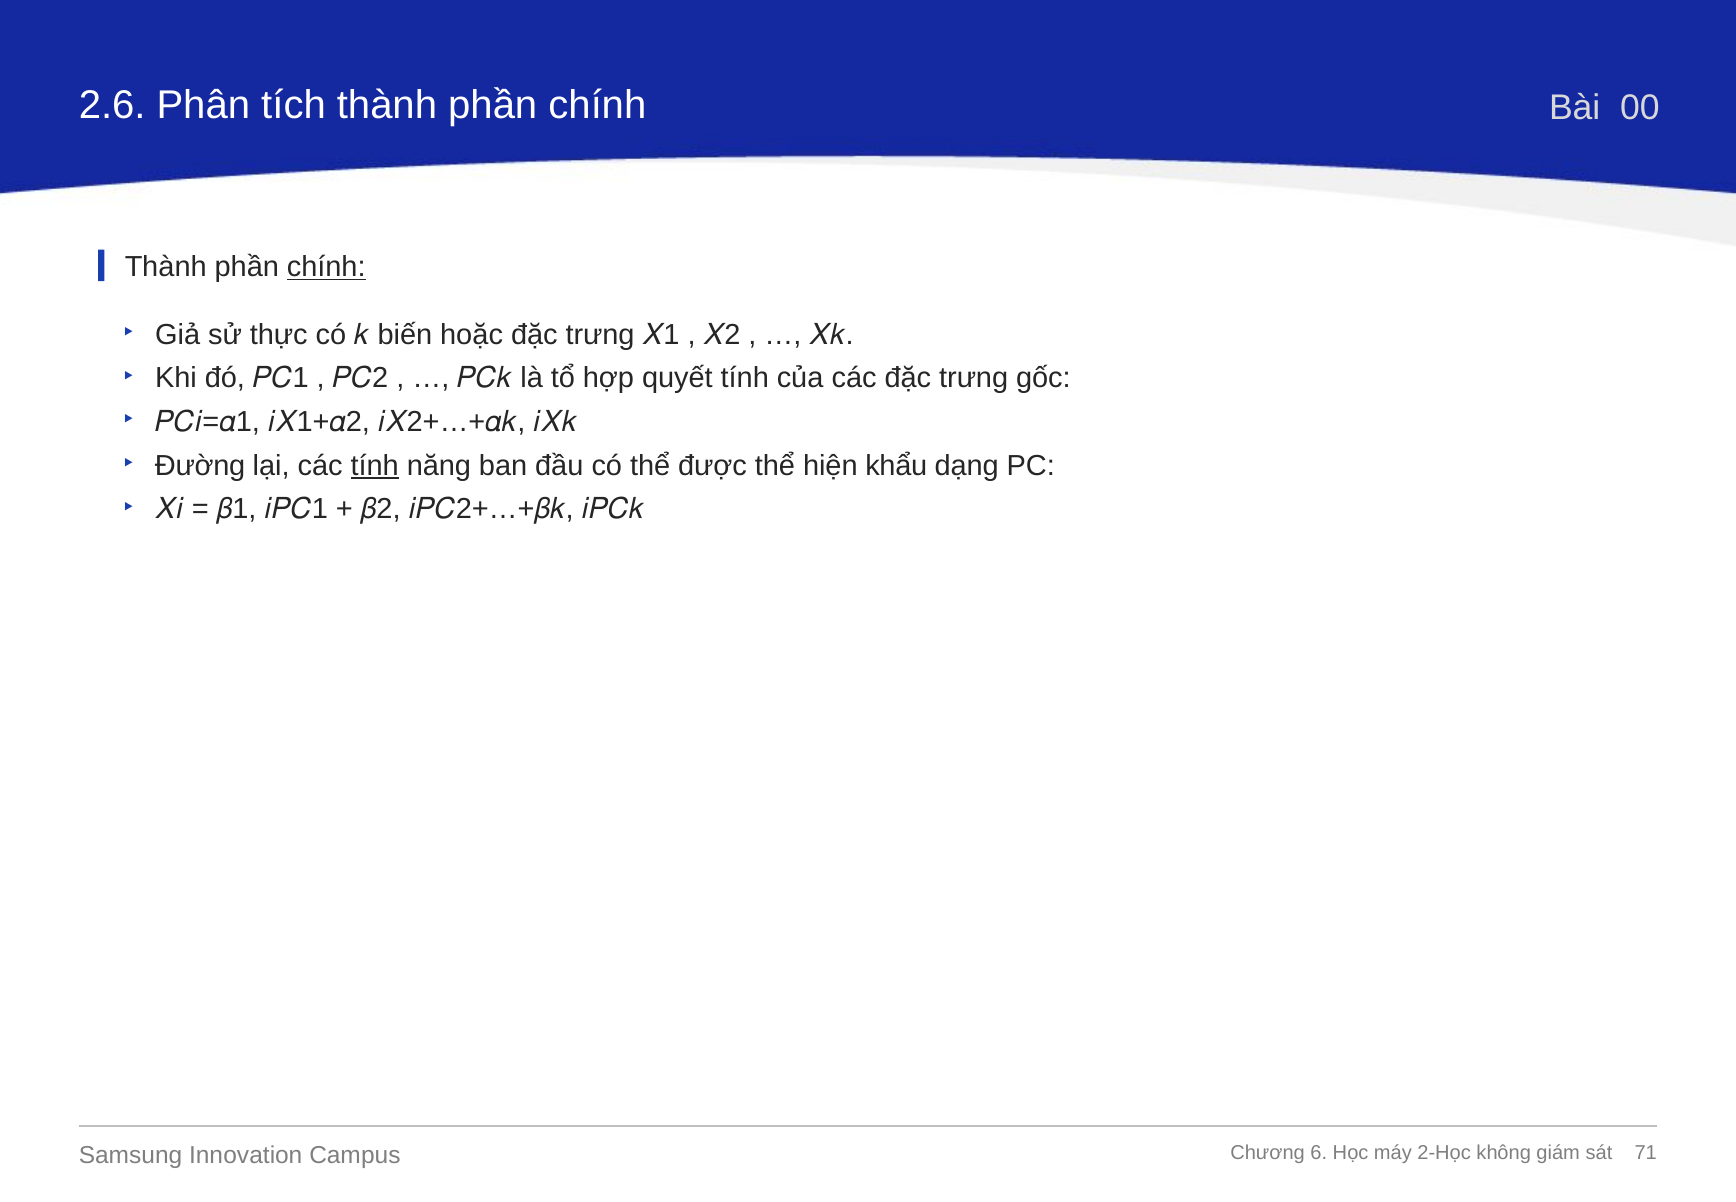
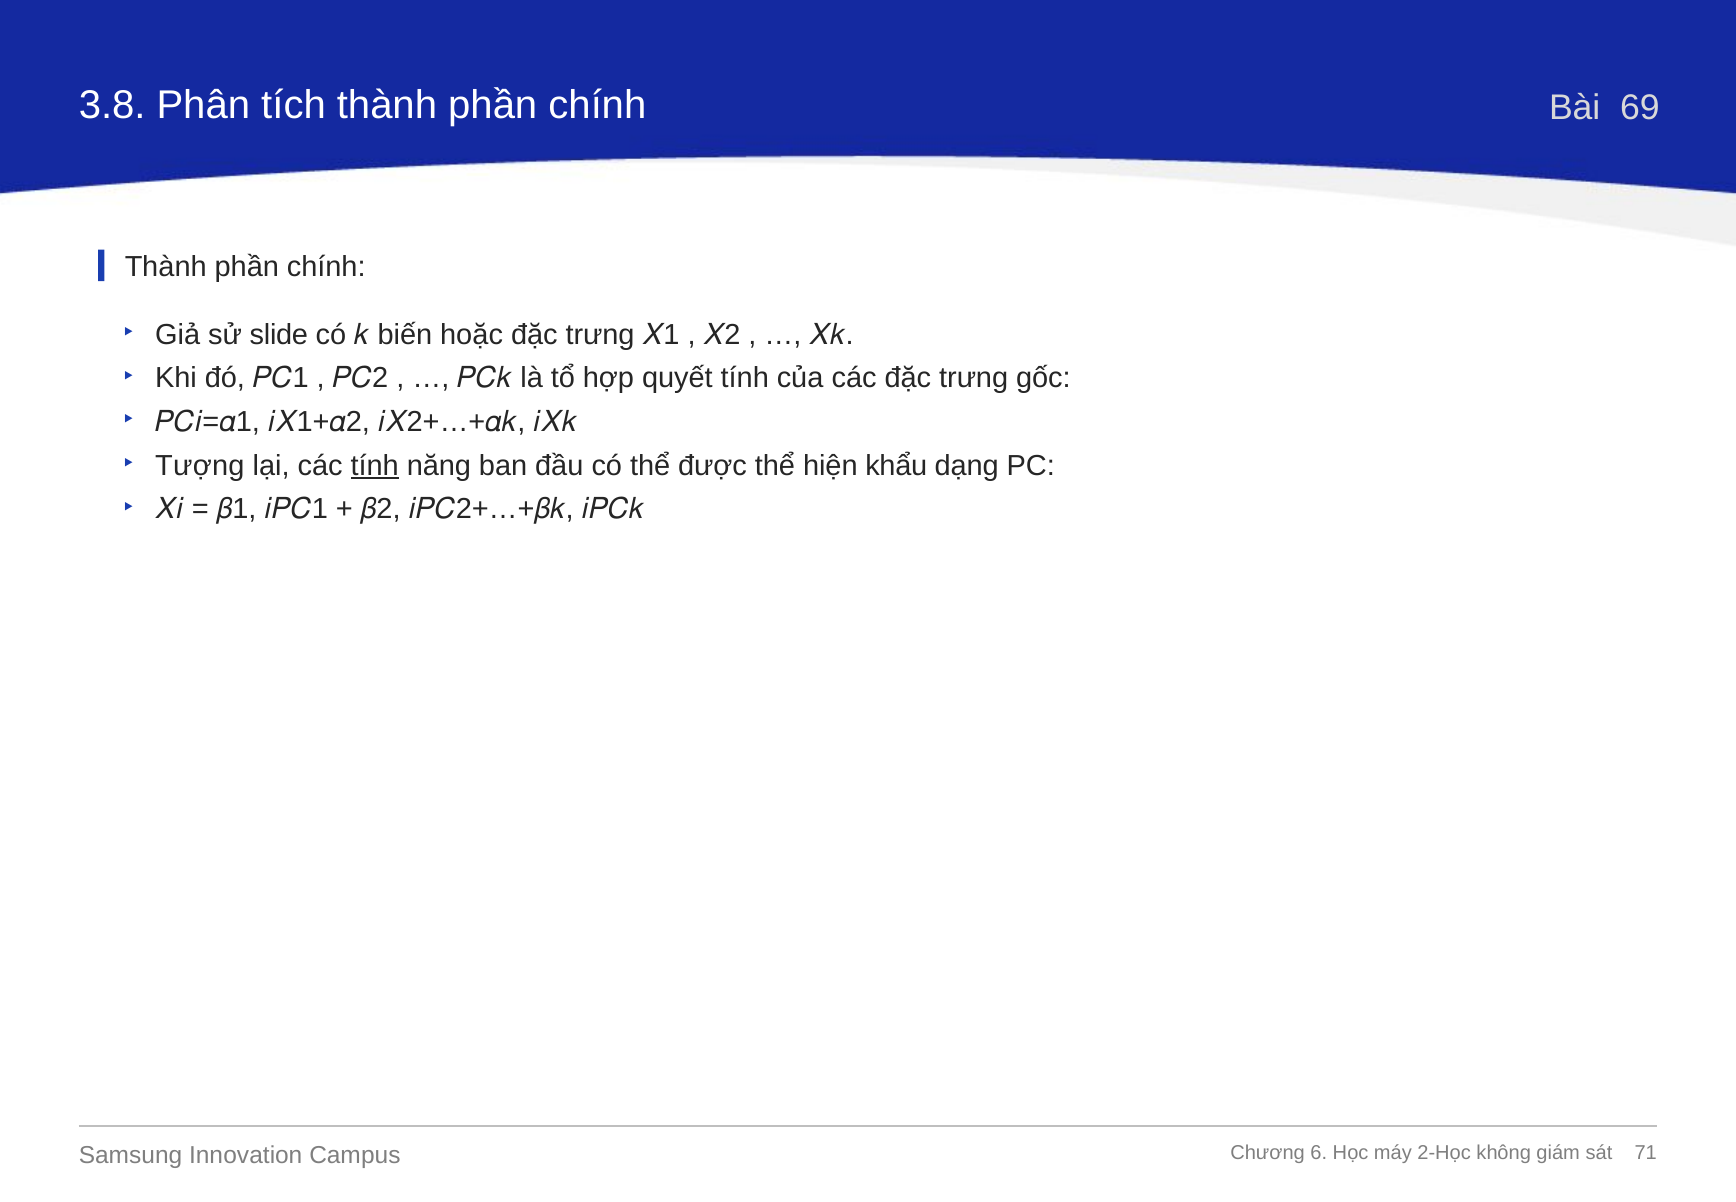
2.6: 2.6 -> 3.8
00: 00 -> 69
chính at (326, 267) underline: present -> none
thực: thực -> slide
Đường: Đường -> Tượng
